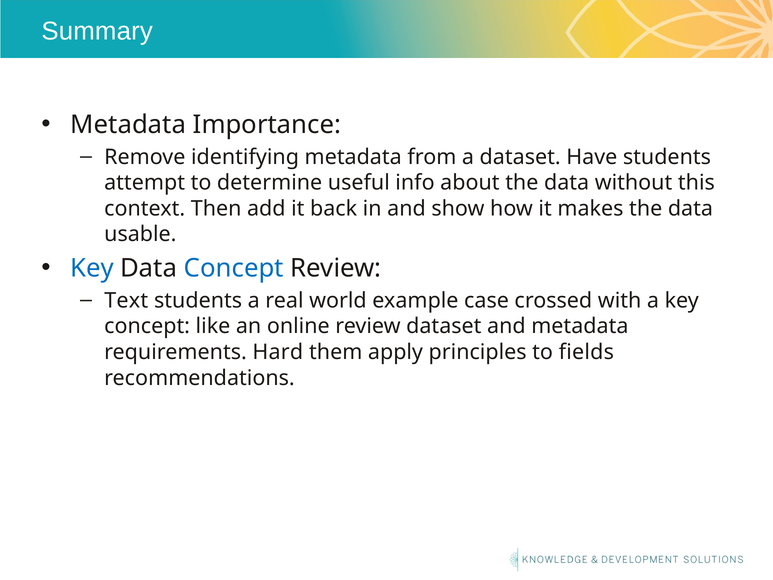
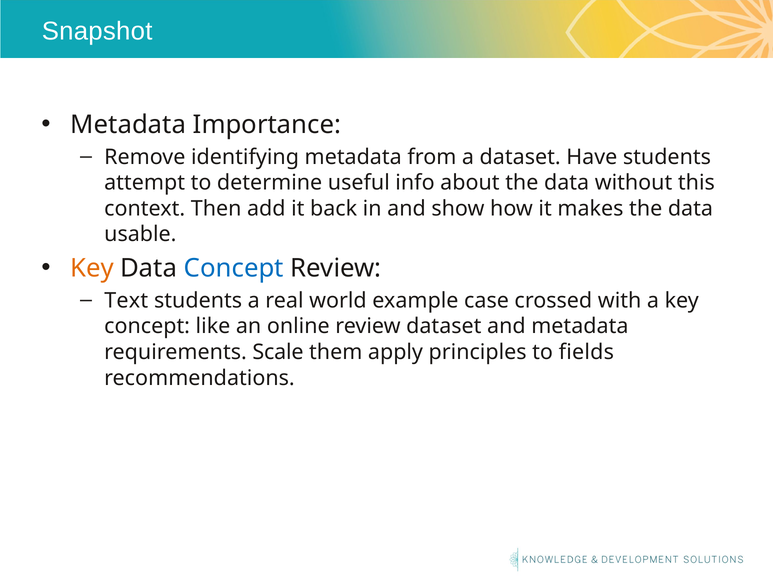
Summary: Summary -> Snapshot
Key at (92, 268) colour: blue -> orange
Hard: Hard -> Scale
